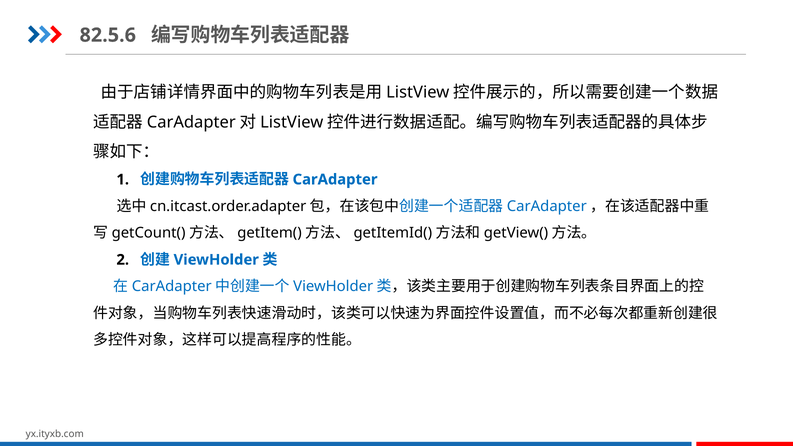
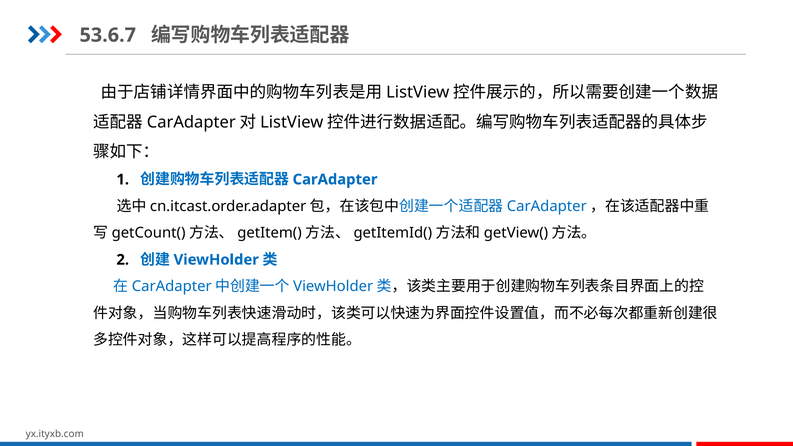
82.5.6: 82.5.6 -> 53.6.7
